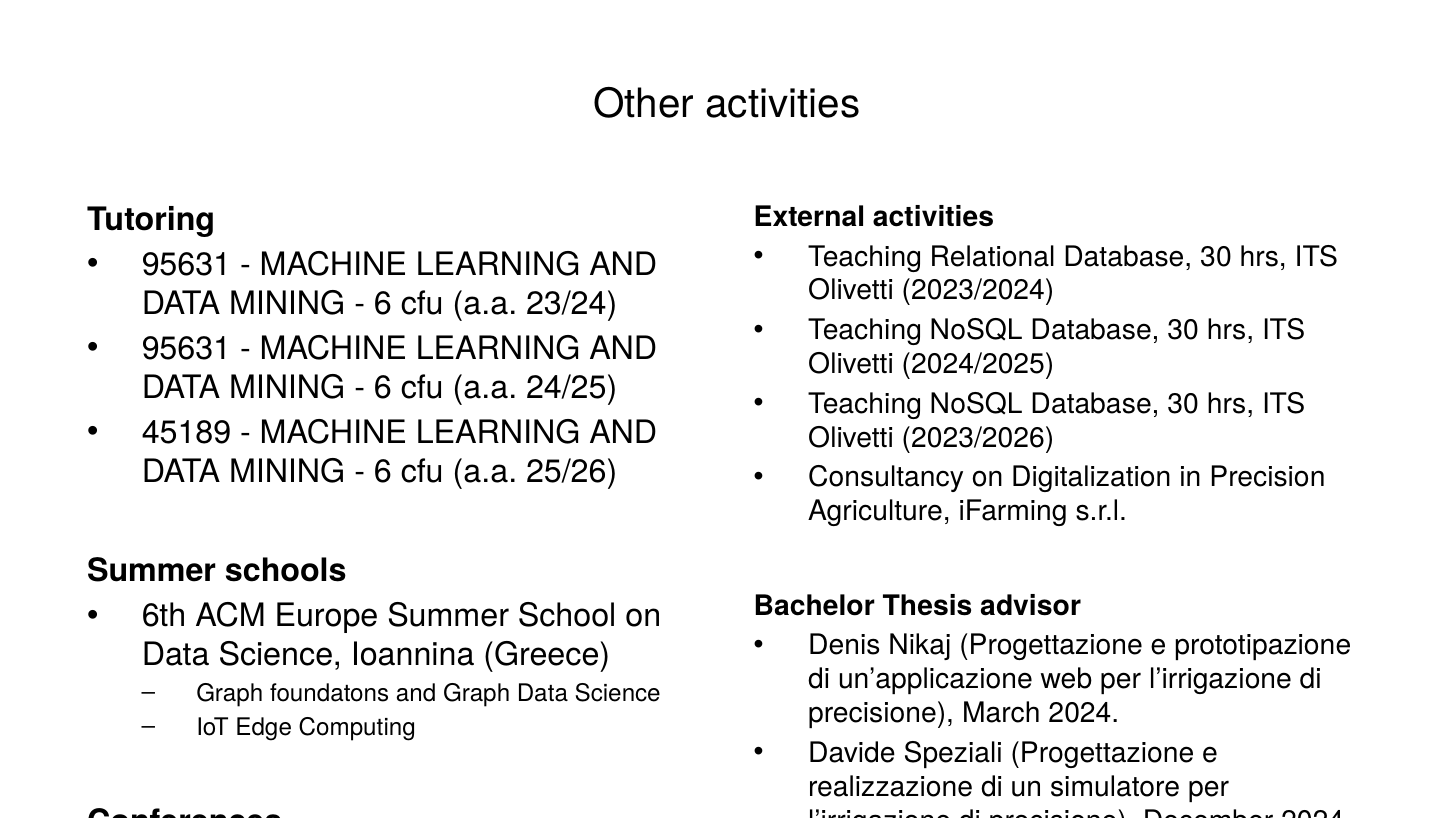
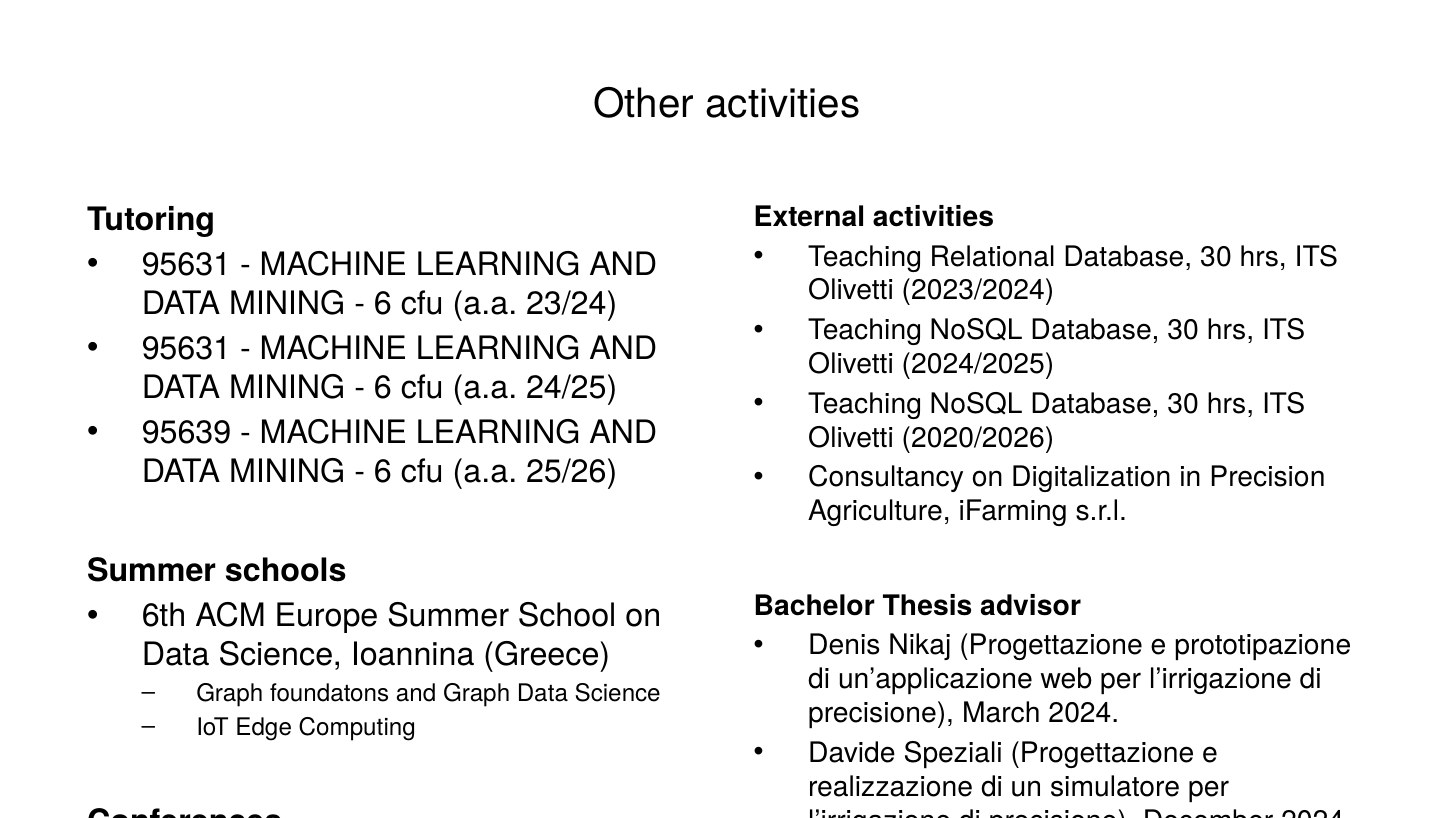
45189: 45189 -> 95639
2023/2026: 2023/2026 -> 2020/2026
